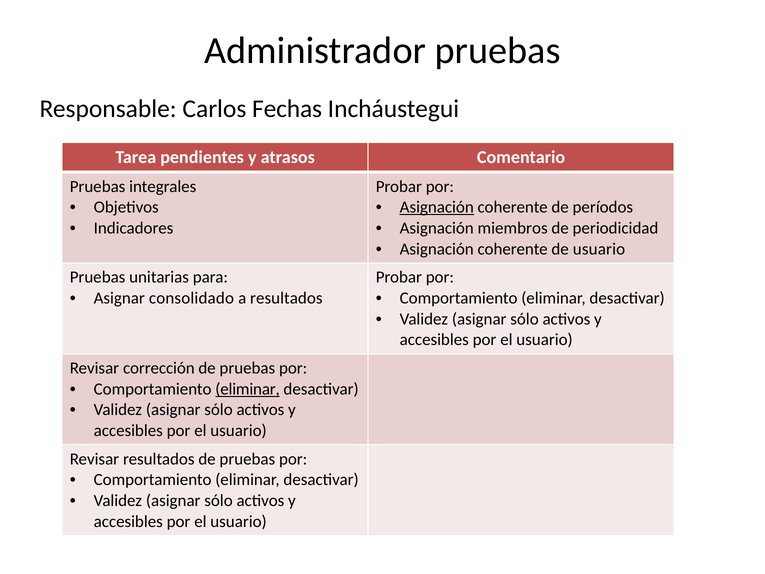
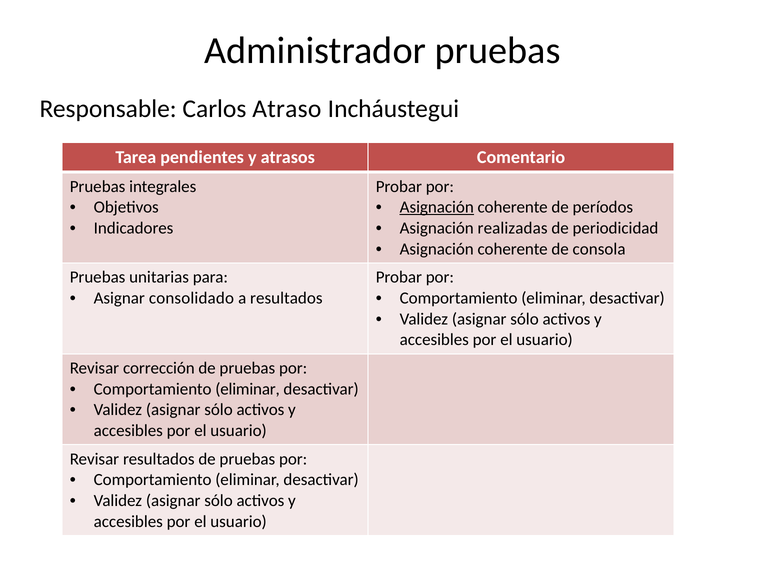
Fechas: Fechas -> Atraso
miembros: miembros -> realizadas
de usuario: usuario -> consola
eliminar at (248, 389) underline: present -> none
